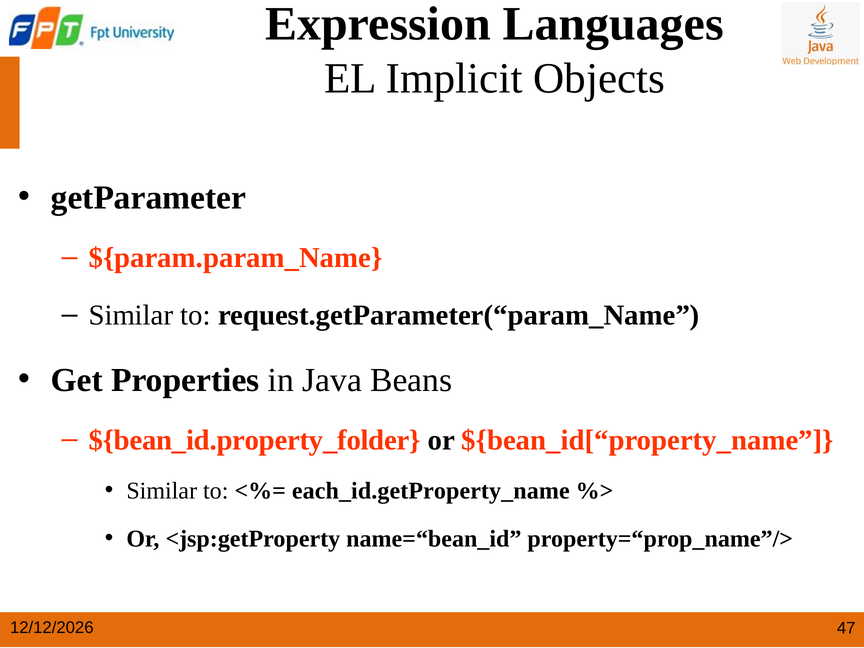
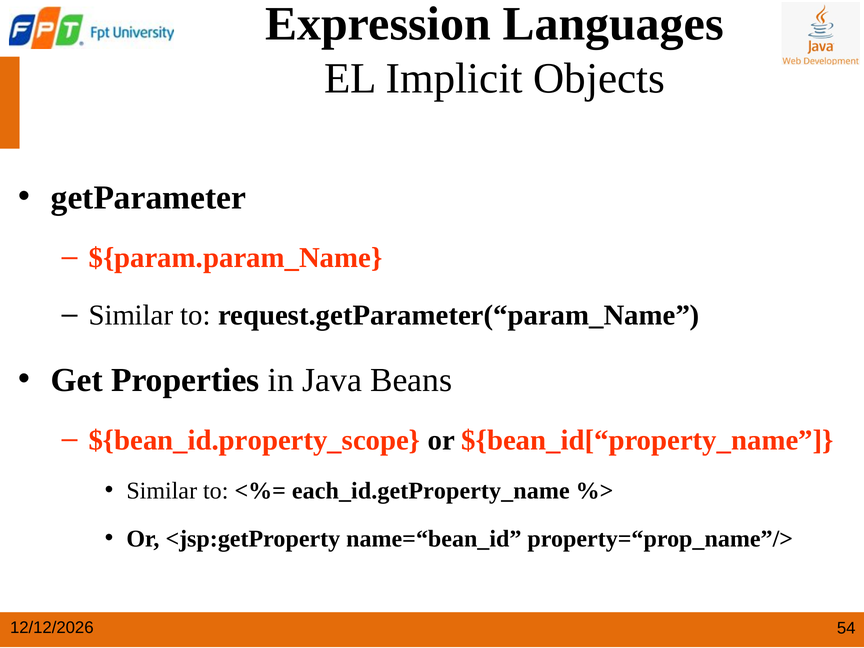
${bean_id.property_folder: ${bean_id.property_folder -> ${bean_id.property_scope
47: 47 -> 54
